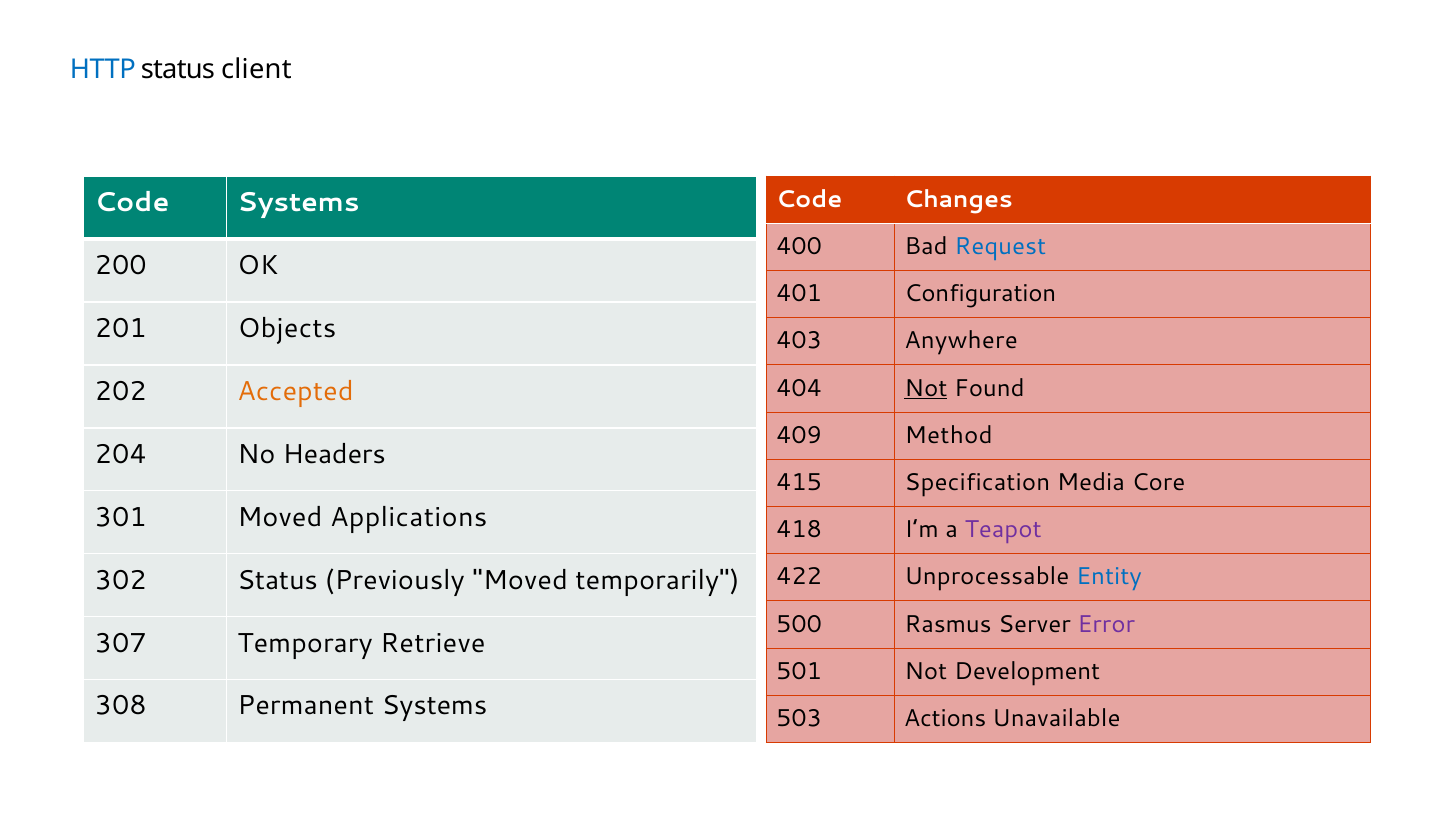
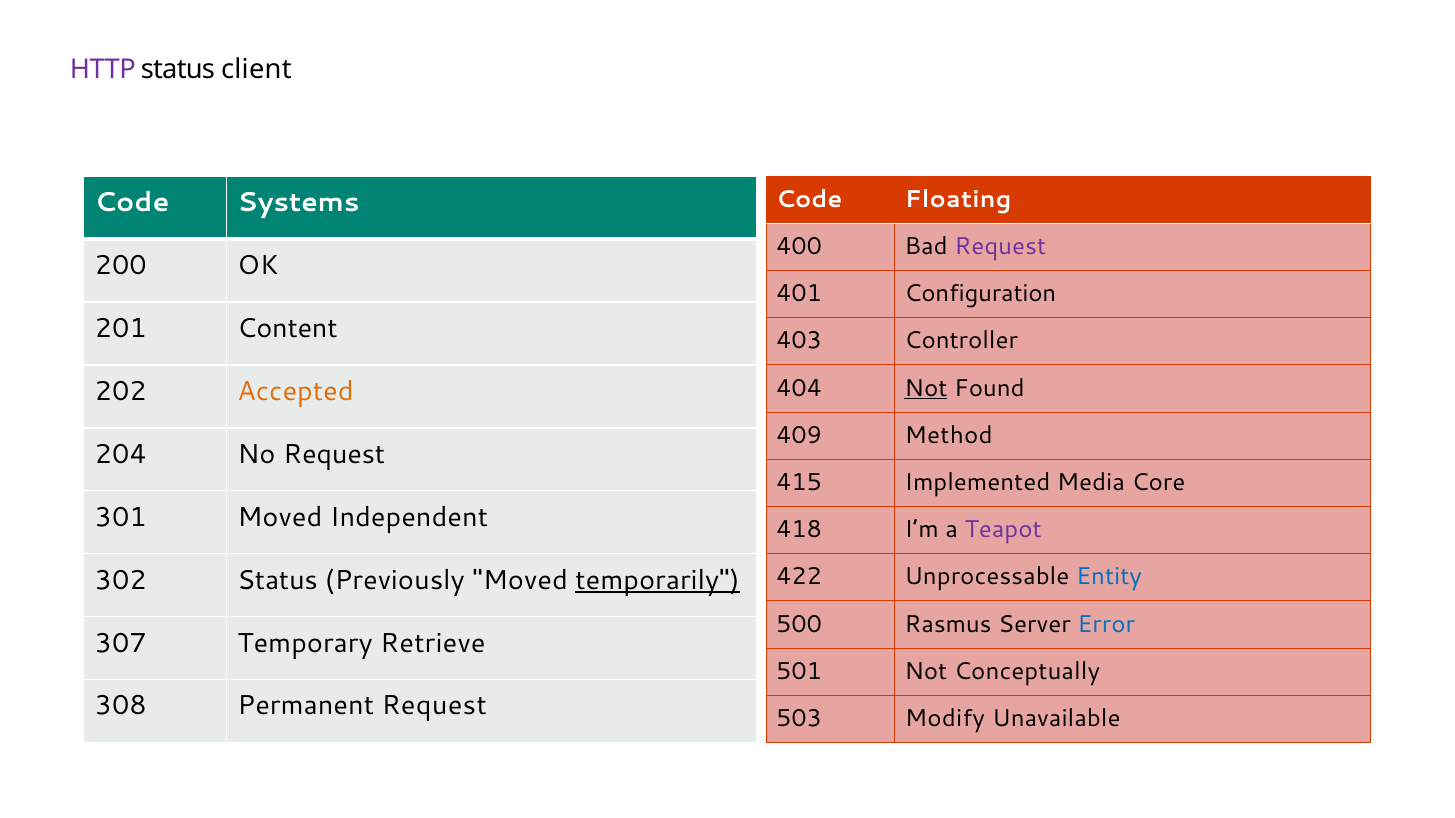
HTTP colour: blue -> purple
Changes: Changes -> Floating
Request at (1000, 247) colour: blue -> purple
Objects: Objects -> Content
Anywhere: Anywhere -> Controller
No Headers: Headers -> Request
Specification: Specification -> Implemented
Applications: Applications -> Independent
temporarily underline: none -> present
Error colour: purple -> blue
Development: Development -> Conceptually
Permanent Systems: Systems -> Request
Actions: Actions -> Modify
